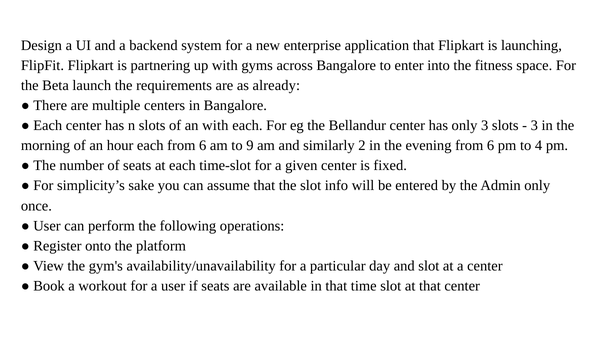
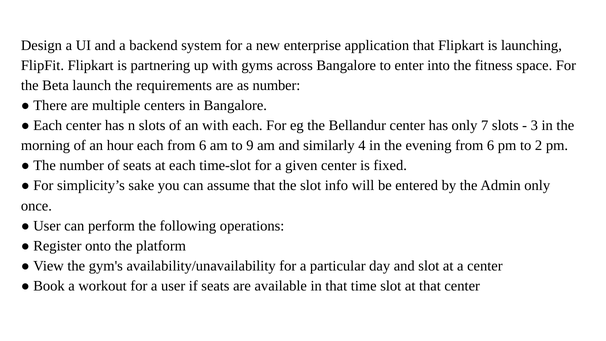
as already: already -> number
only 3: 3 -> 7
2: 2 -> 4
4: 4 -> 2
